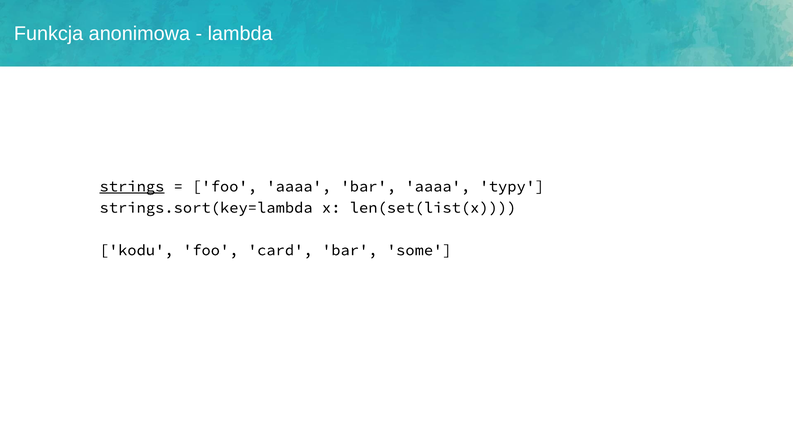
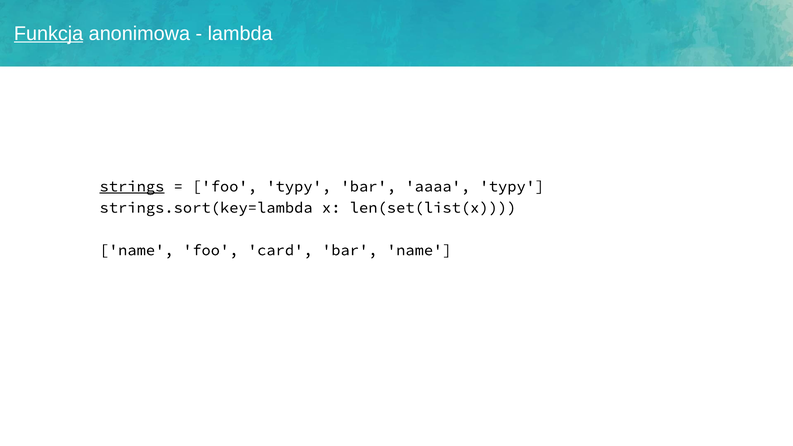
Funkcja underline: none -> present
foo aaaa: aaaa -> typy
kodu at (137, 250): kodu -> name
bar some: some -> name
